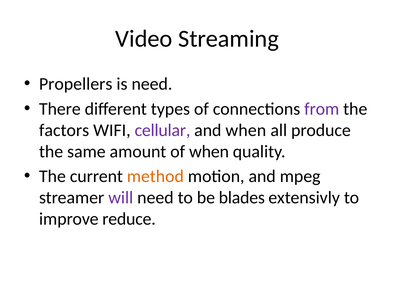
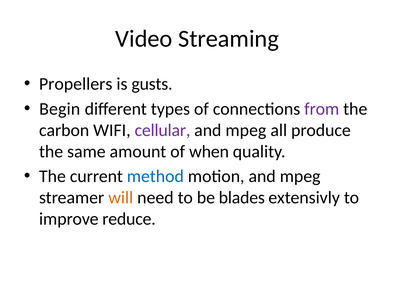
is need: need -> gusts
There: There -> Begin
factors: factors -> carbon
when at (246, 130): when -> mpeg
method colour: orange -> blue
will colour: purple -> orange
